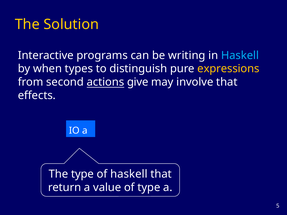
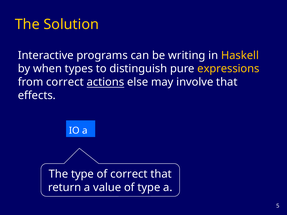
Haskell at (240, 55) colour: light blue -> yellow
from second: second -> correct
give: give -> else
of haskell: haskell -> correct
